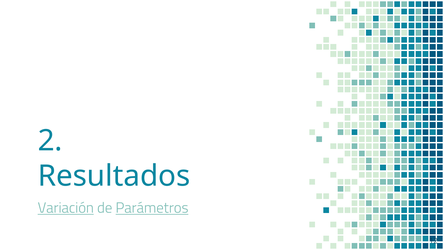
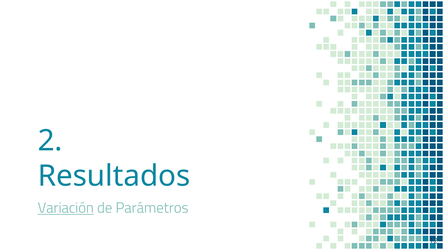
Parámetros underline: present -> none
